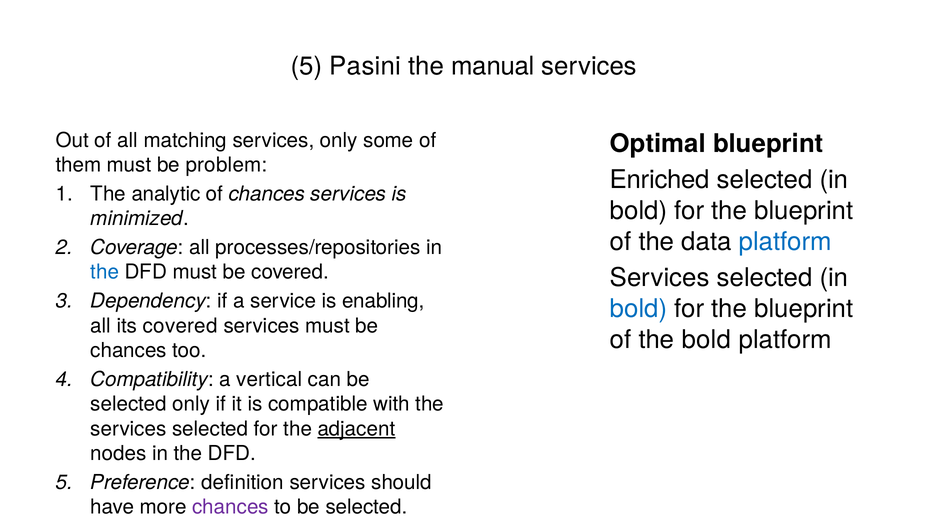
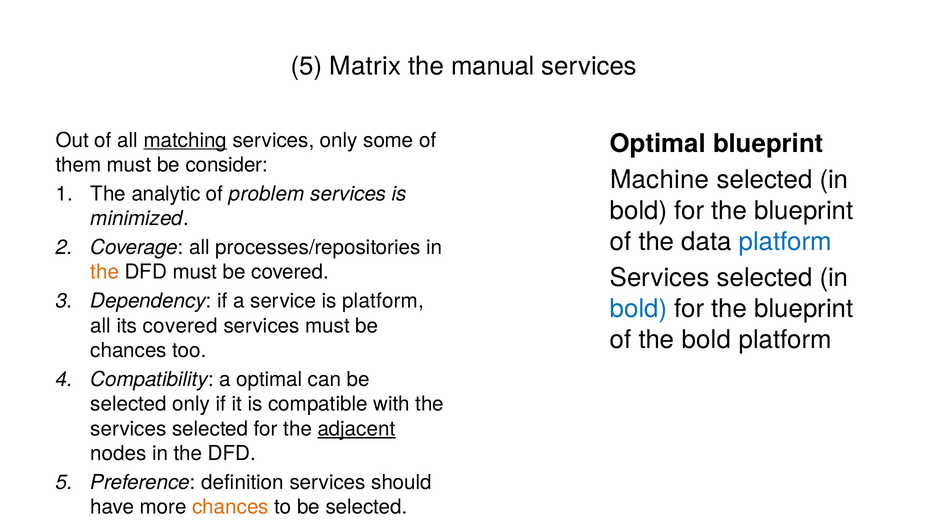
Pasini: Pasini -> Matrix
matching underline: none -> present
be problem: problem -> consider
Enriched: Enriched -> Machine
of chances: chances -> problem
the at (105, 272) colour: blue -> orange
is enabling: enabling -> platform
a vertical: vertical -> optimal
chances at (230, 507) colour: purple -> orange
